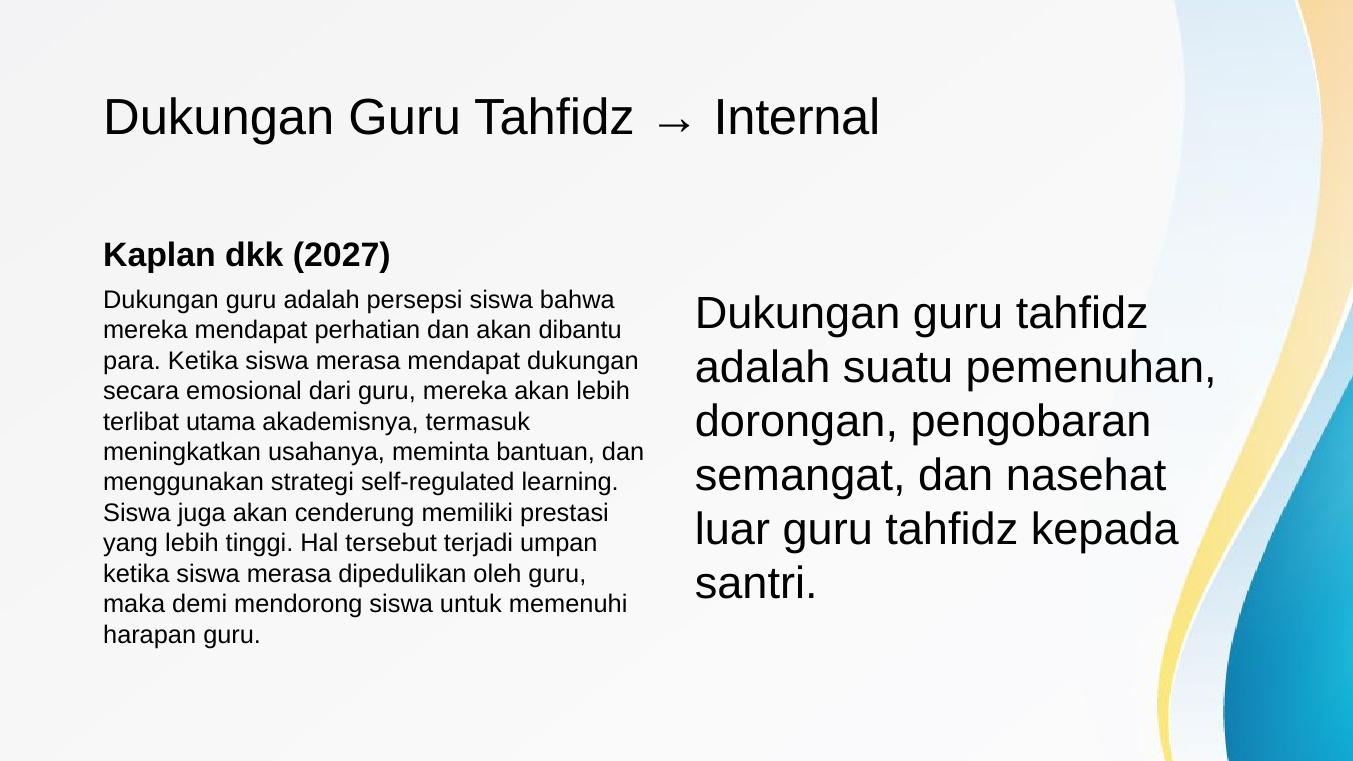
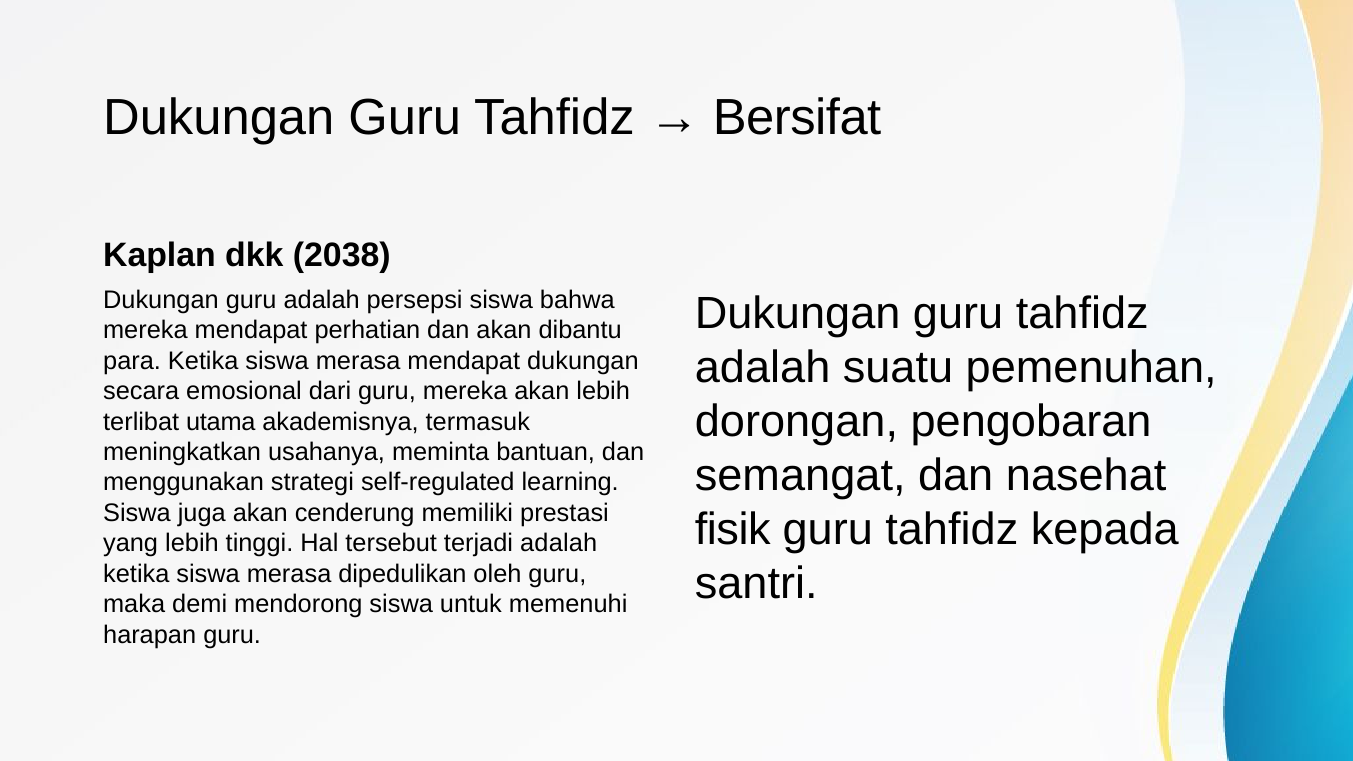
Internal: Internal -> Bersifat
2027: 2027 -> 2038
luar: luar -> fisik
terjadi umpan: umpan -> adalah
